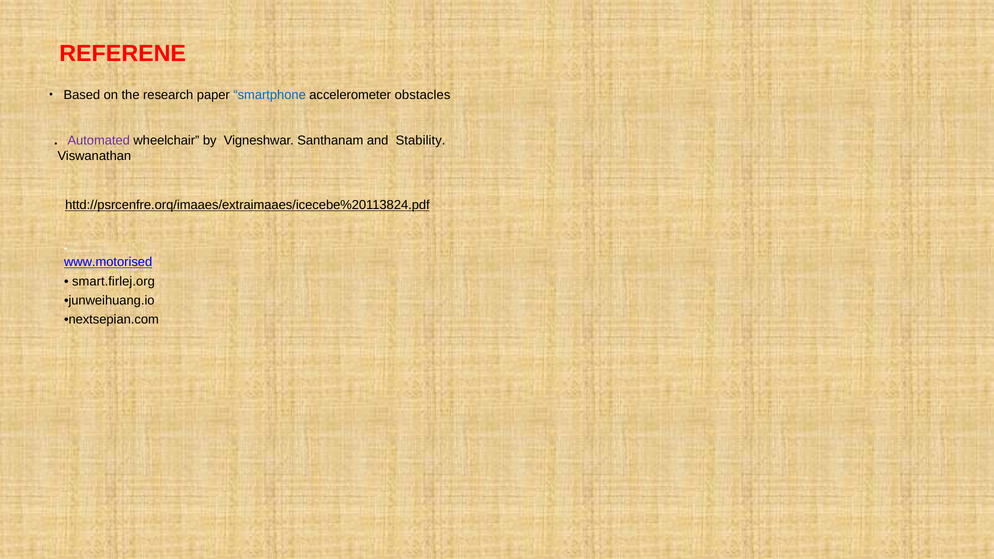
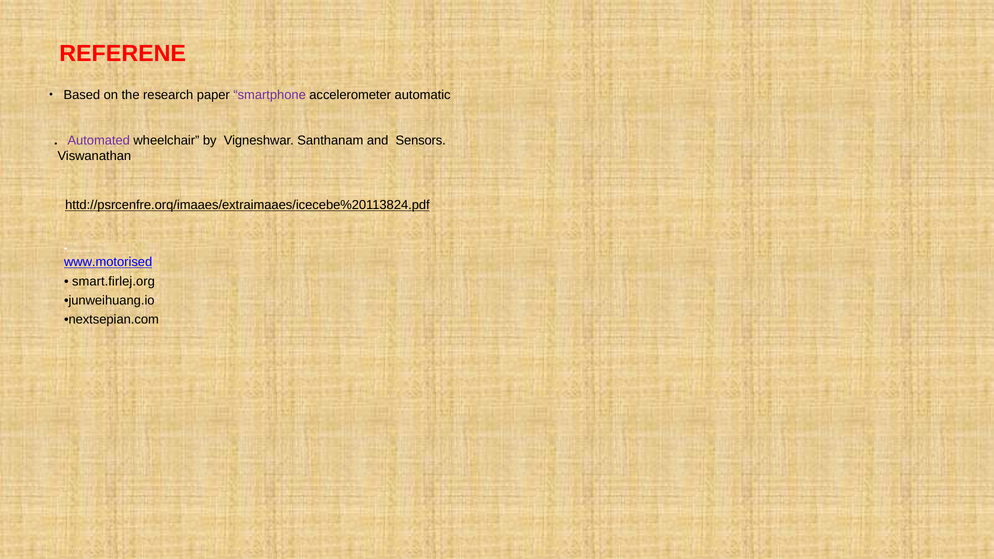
smartphone colour: blue -> purple
obstacles: obstacles -> automatic
Stability: Stability -> Sensors
